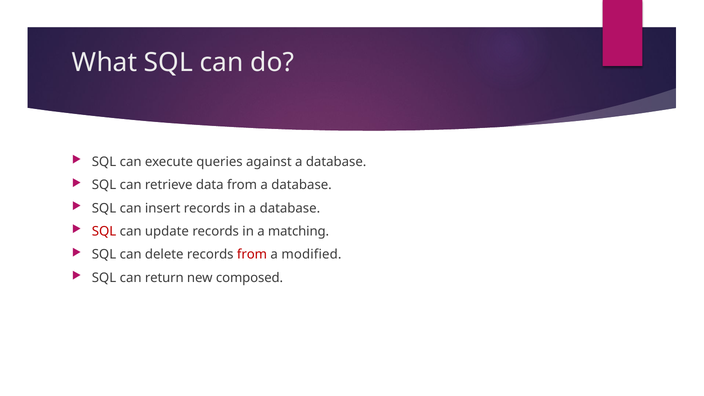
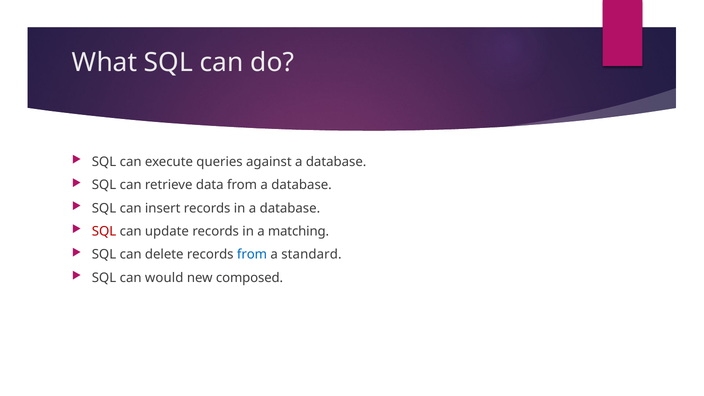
from at (252, 255) colour: red -> blue
modified: modified -> standard
return: return -> would
